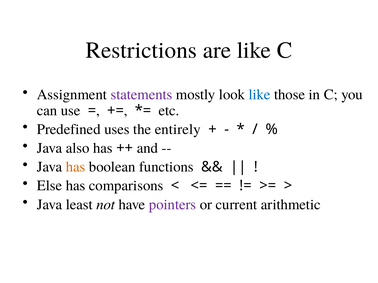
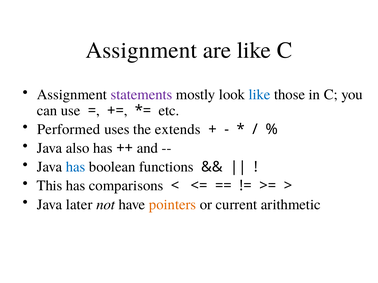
Restrictions at (141, 50): Restrictions -> Assignment
Predefined: Predefined -> Performed
entirely: entirely -> extends
has at (76, 167) colour: orange -> blue
Else: Else -> This
least: least -> later
pointers colour: purple -> orange
